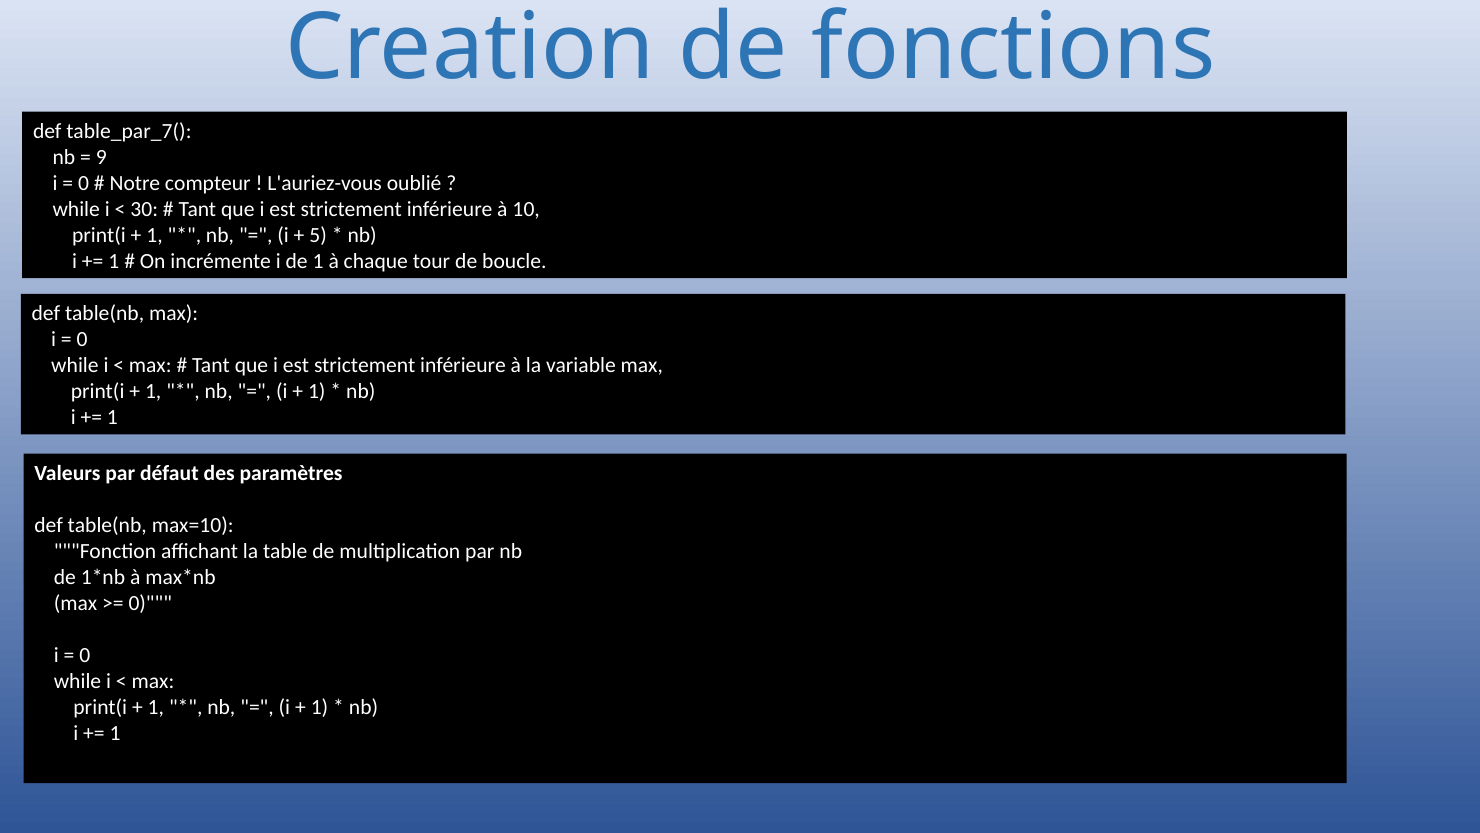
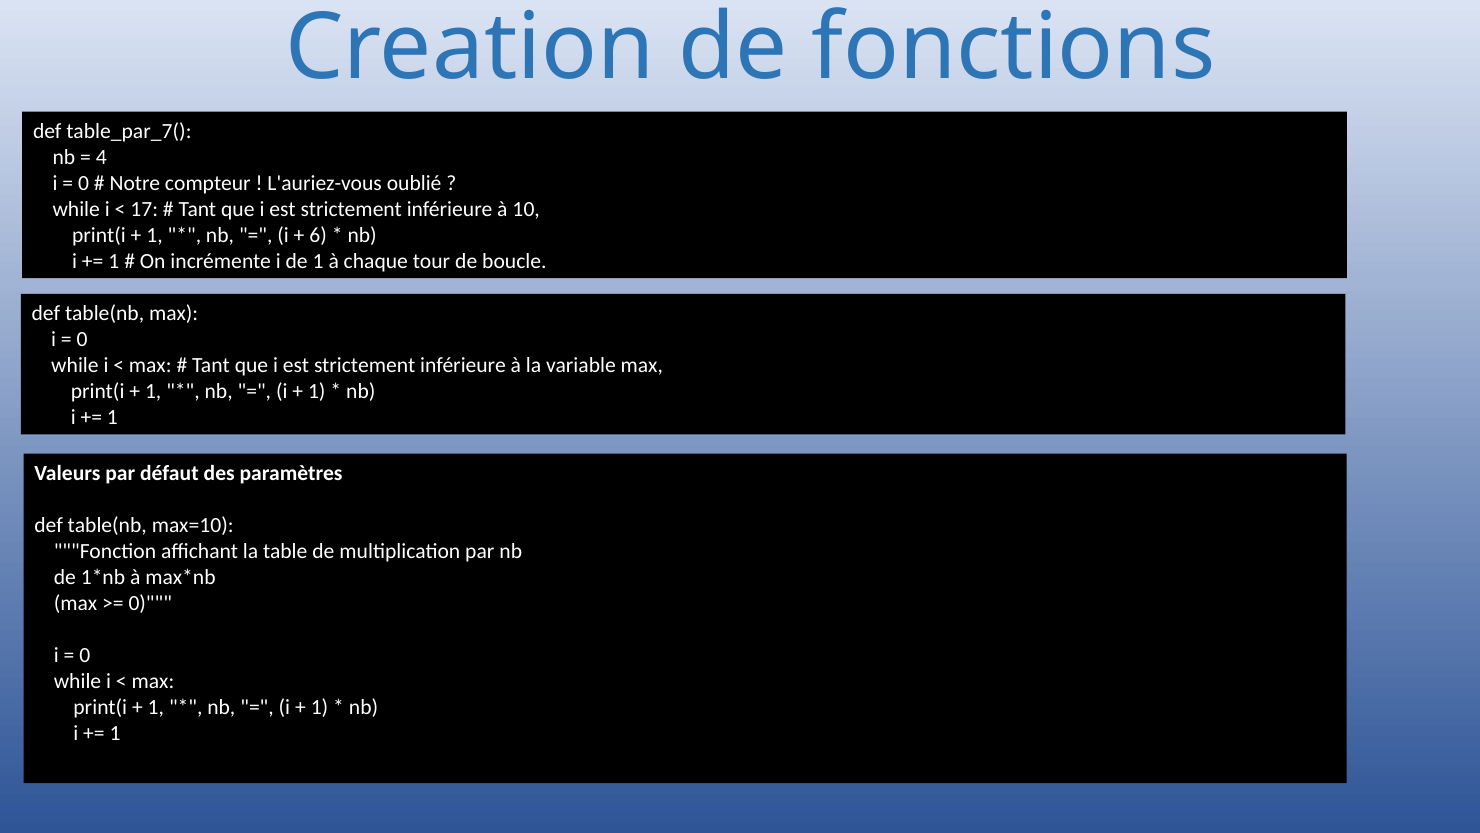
9: 9 -> 4
30: 30 -> 17
5: 5 -> 6
